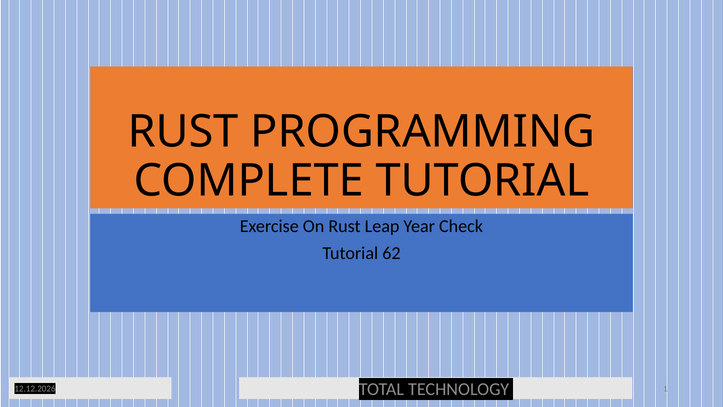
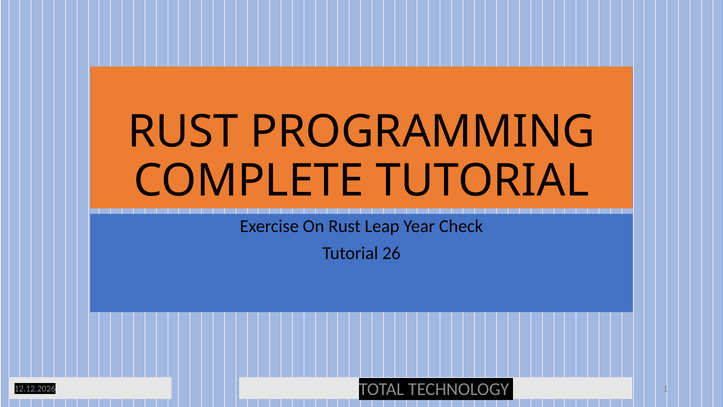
62: 62 -> 26
